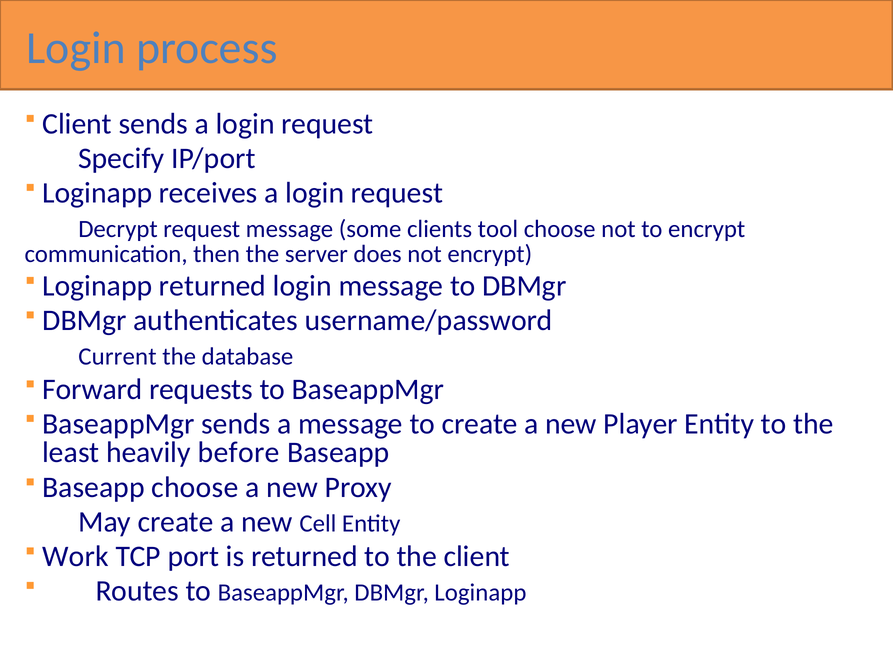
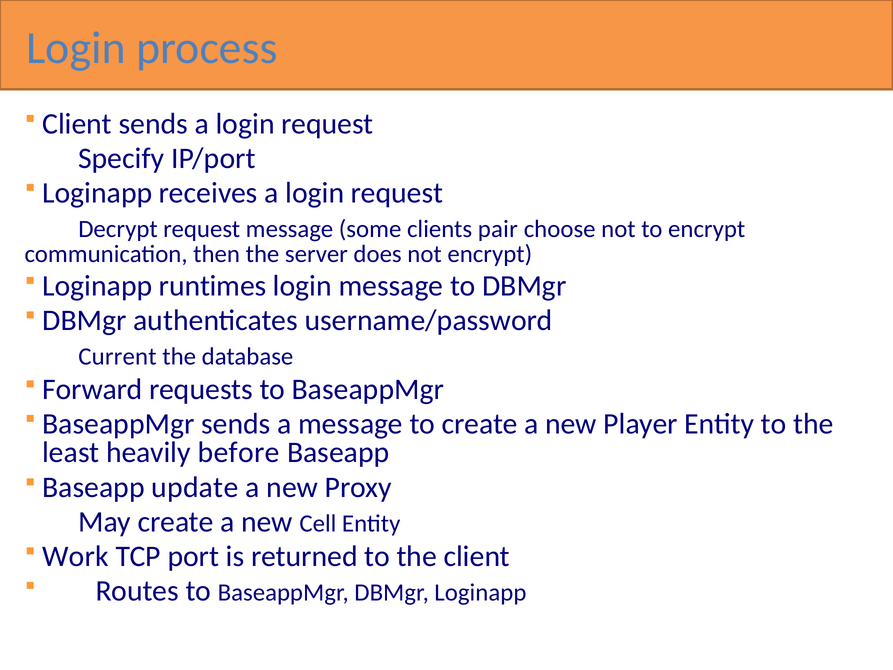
tool: tool -> pair
Loginapp returned: returned -> runtimes
Baseapp choose: choose -> update
